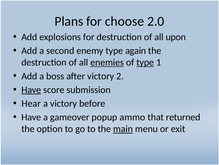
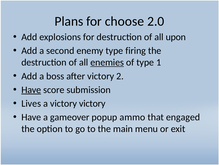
again: again -> firing
type at (145, 62) underline: present -> none
Hear: Hear -> Lives
victory before: before -> victory
returned: returned -> engaged
main underline: present -> none
